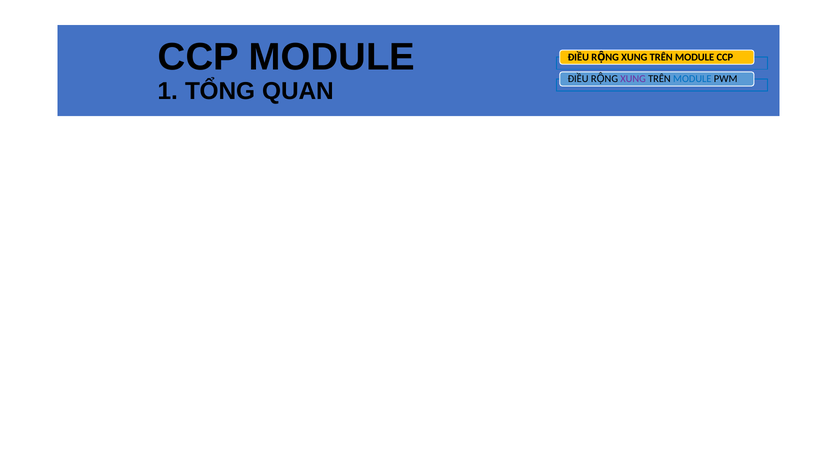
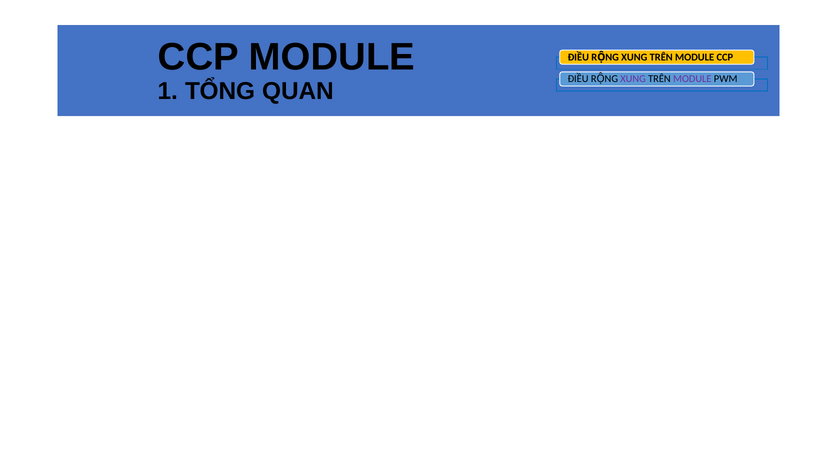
MODULE at (692, 79) colour: blue -> purple
